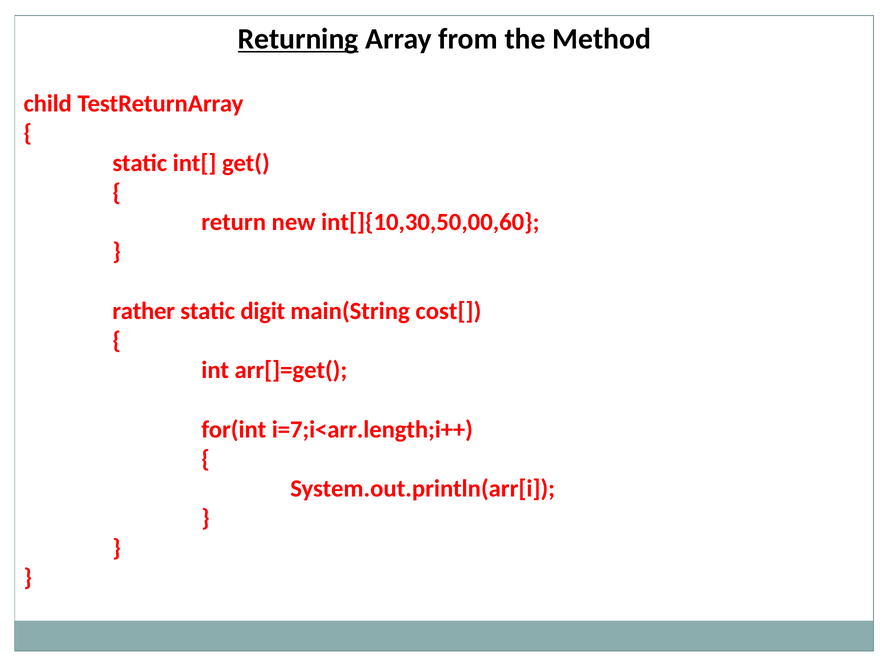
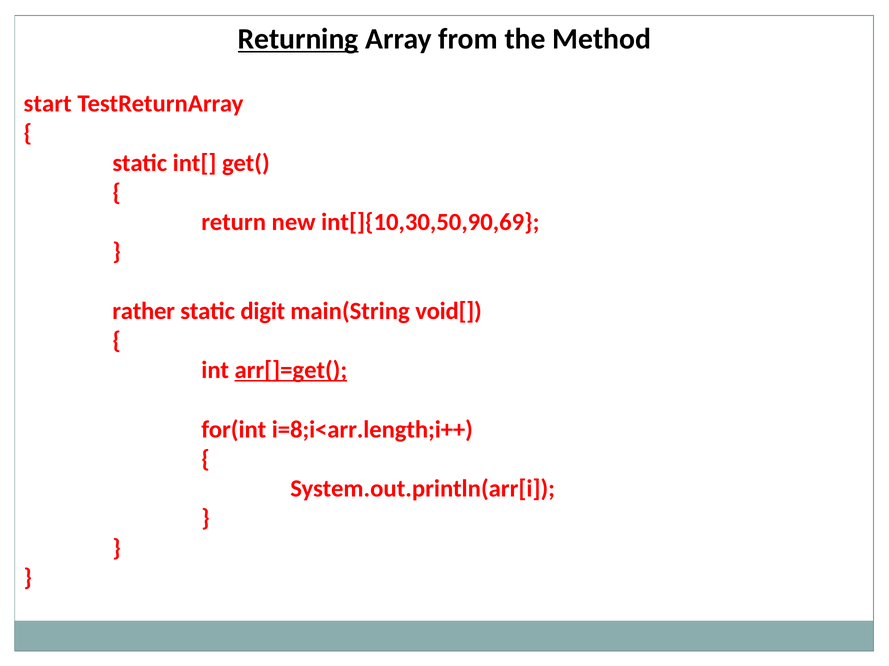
child: child -> start
int[]{10,30,50,00,60: int[]{10,30,50,00,60 -> int[]{10,30,50,90,69
cost[: cost[ -> void[
arr[]=get( underline: none -> present
i=7;i<arr.length;i++: i=7;i<arr.length;i++ -> i=8;i<arr.length;i++
